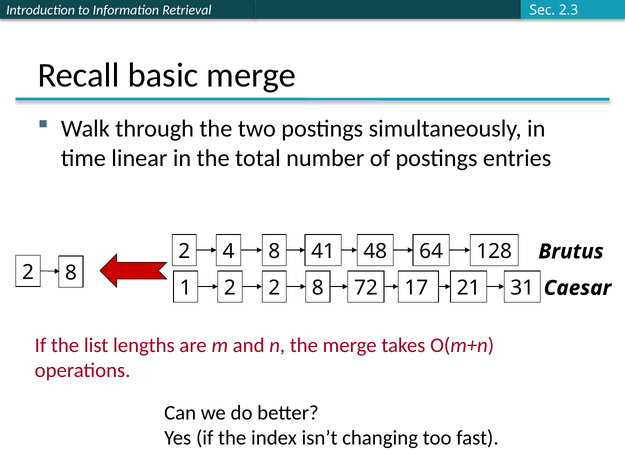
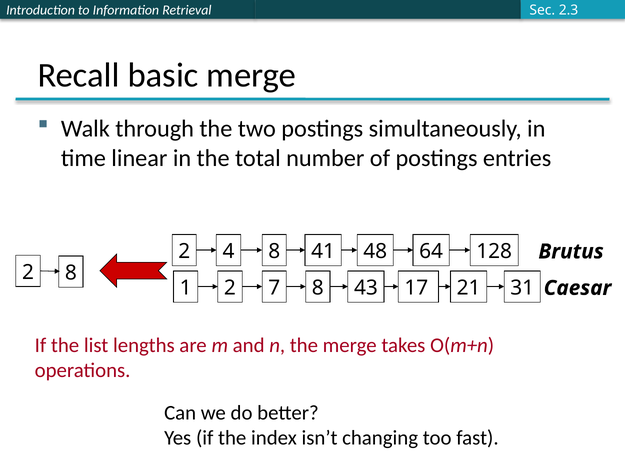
2 2: 2 -> 7
72: 72 -> 43
